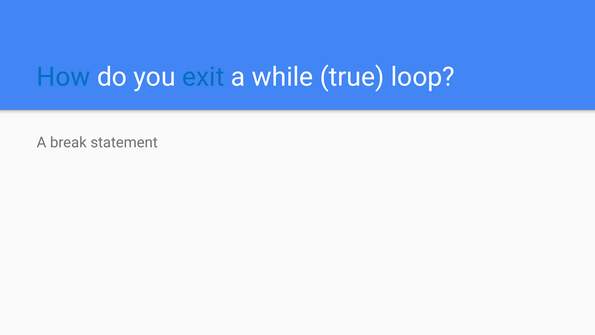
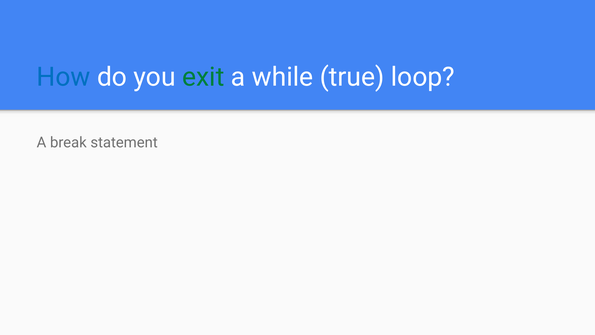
exit colour: blue -> green
